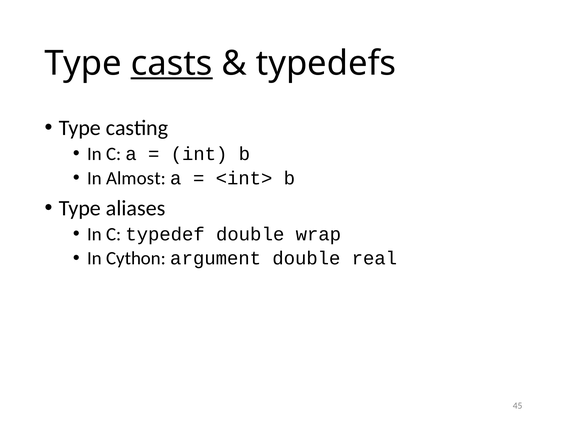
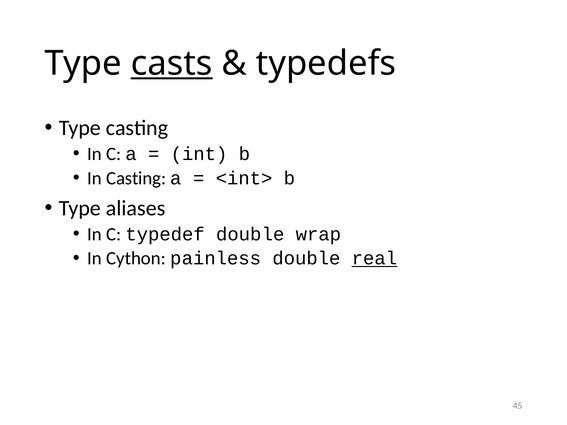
In Almost: Almost -> Casting
argument: argument -> painless
real underline: none -> present
